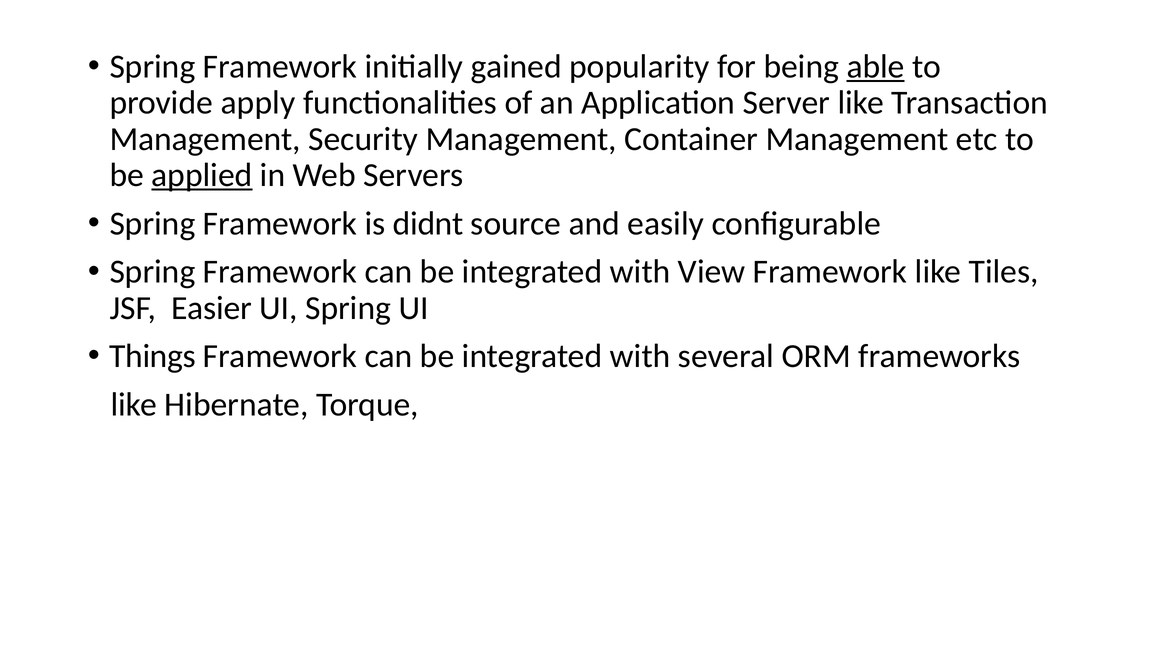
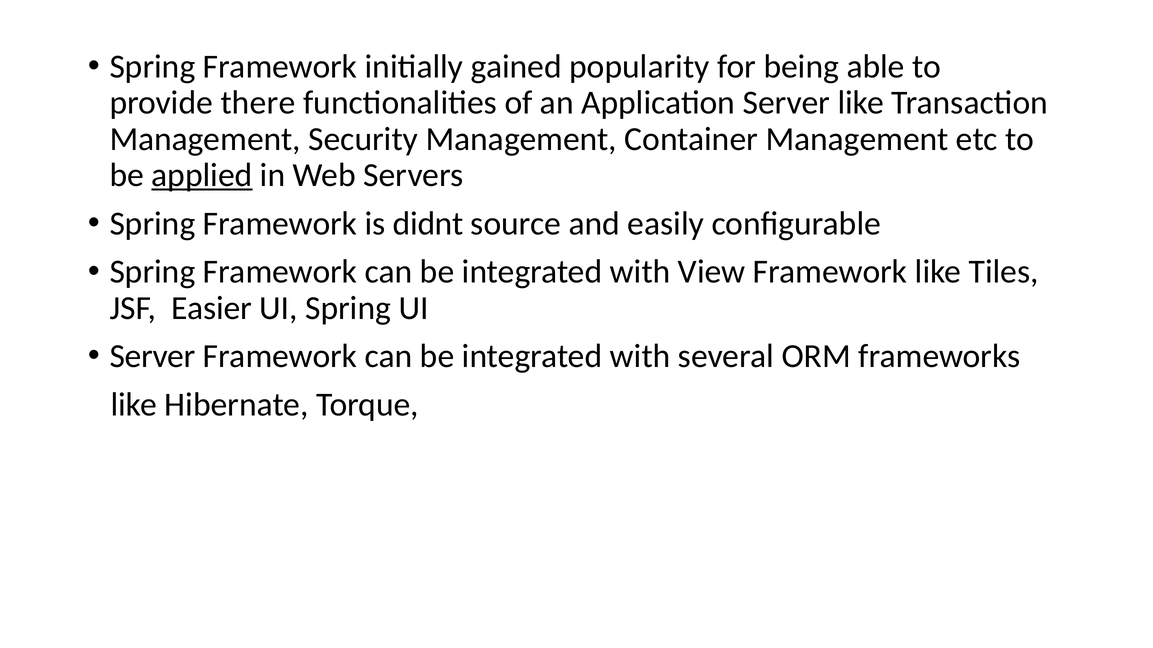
able underline: present -> none
apply: apply -> there
Things at (153, 356): Things -> Server
